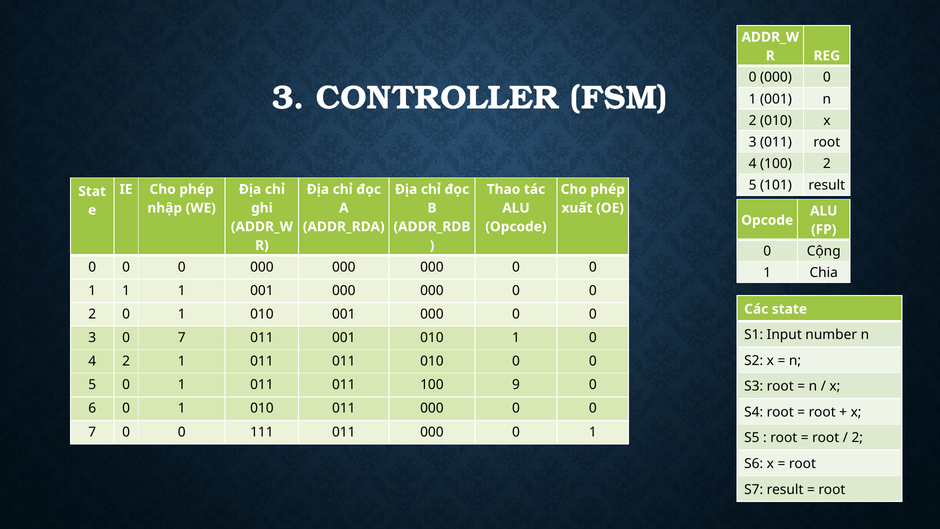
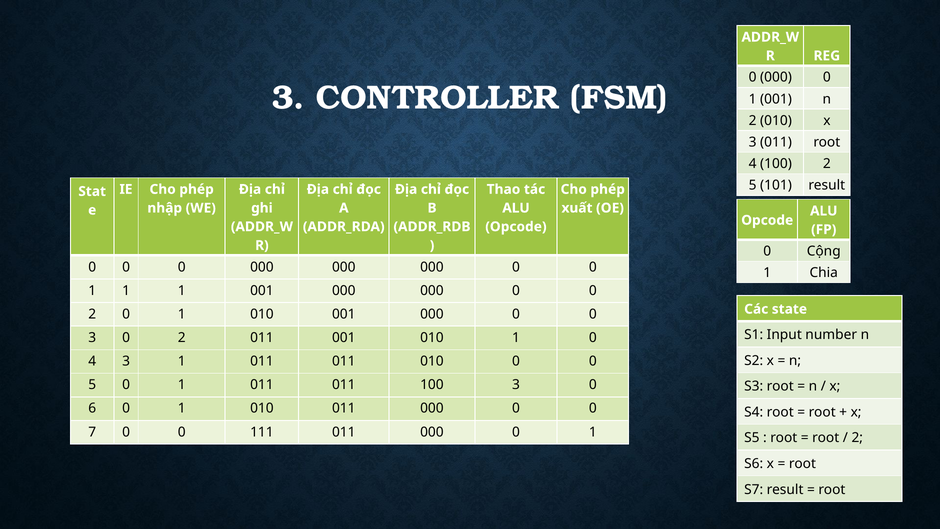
3 0 7: 7 -> 2
4 2: 2 -> 3
100 9: 9 -> 3
